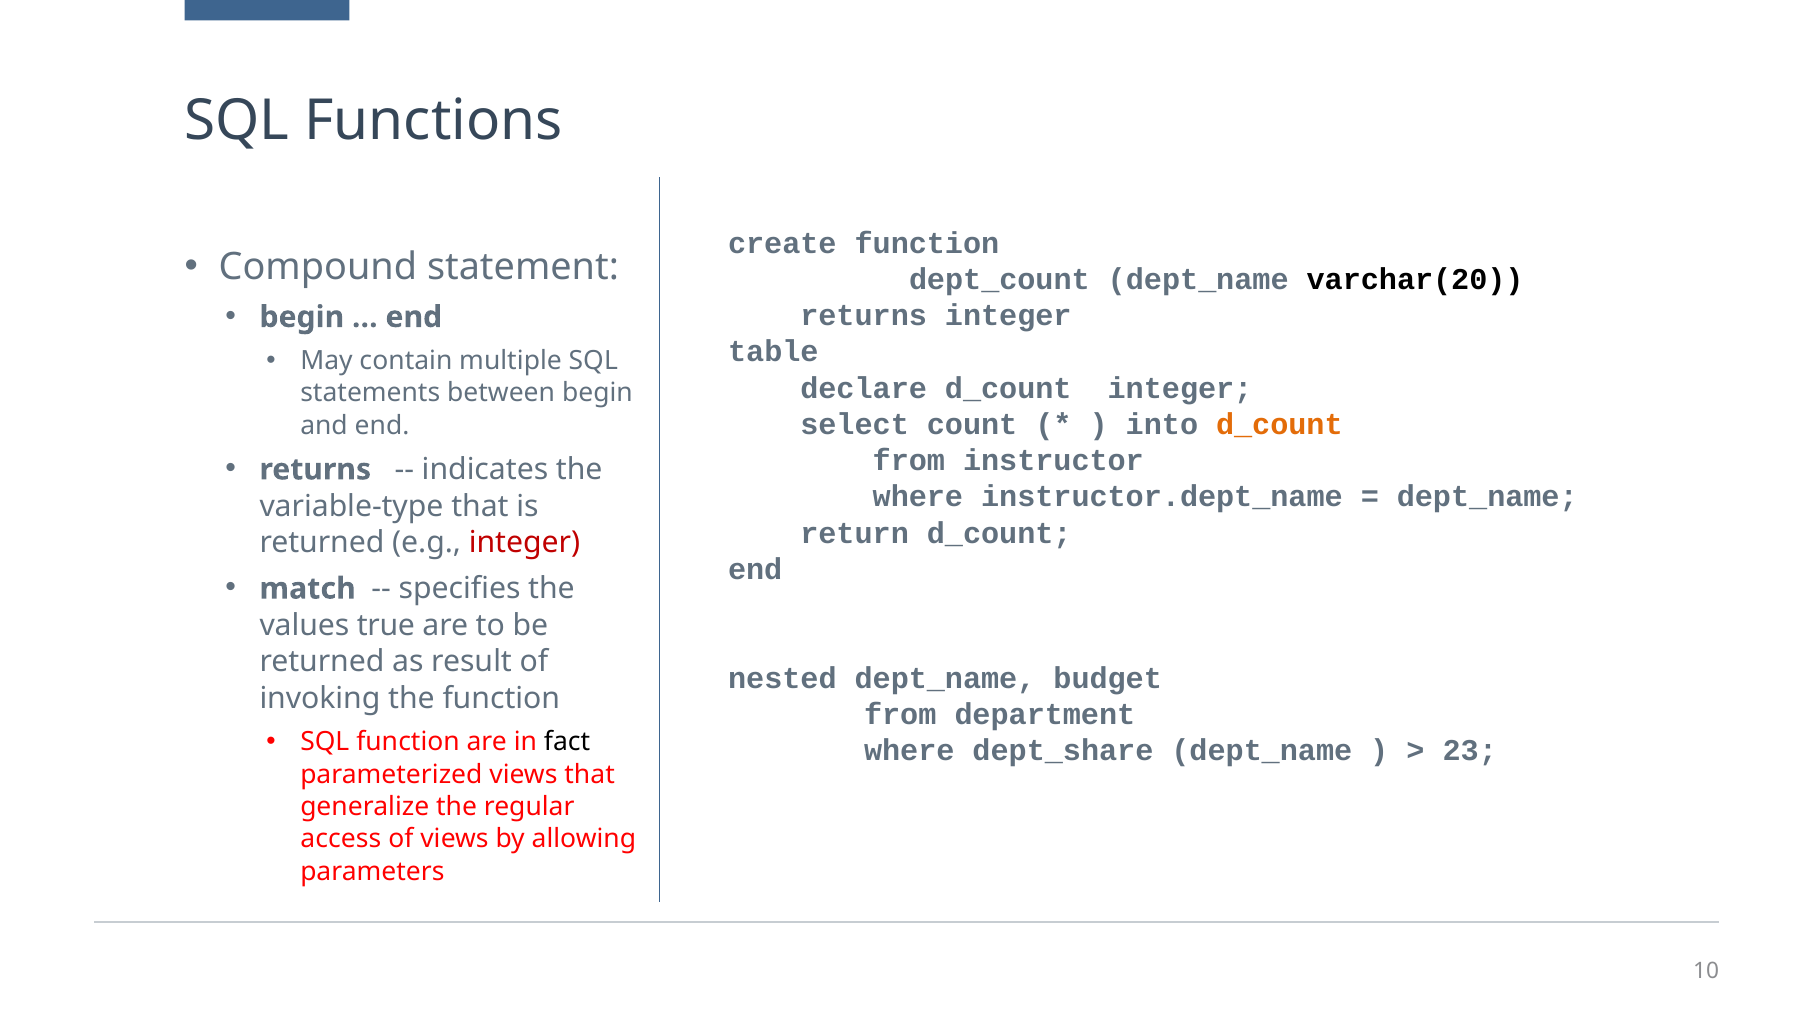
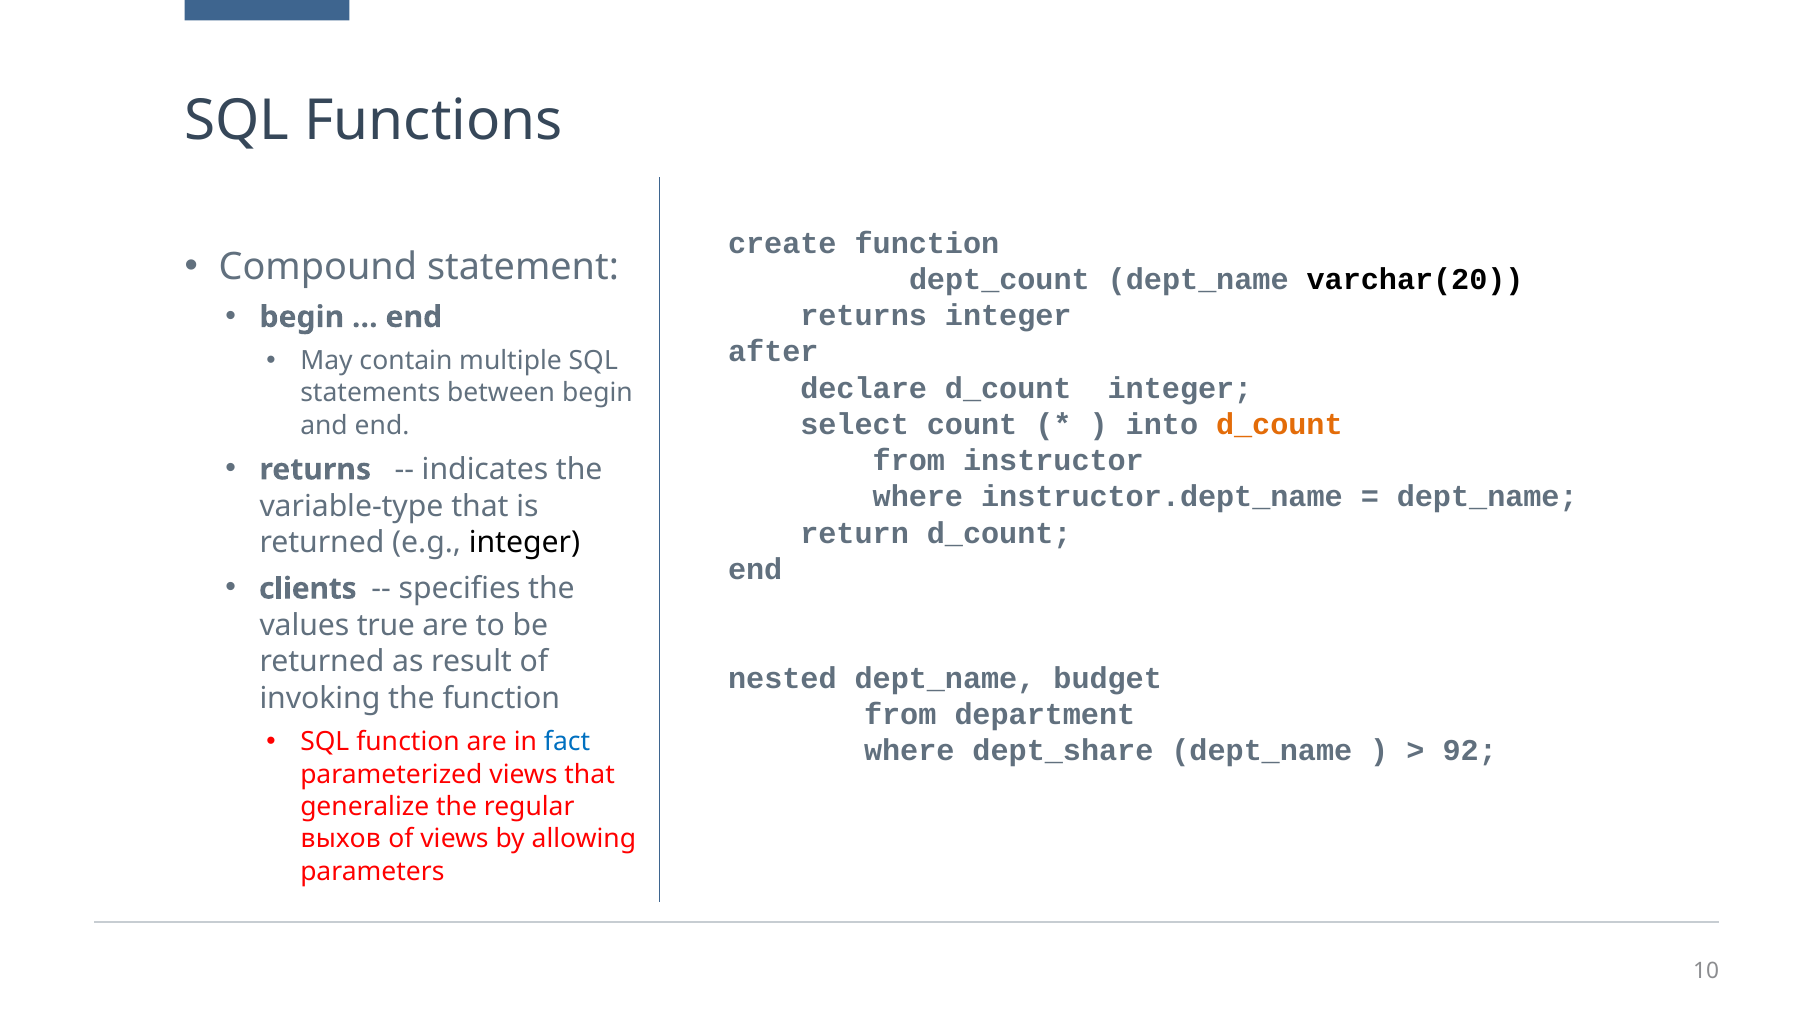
table: table -> after
integer at (524, 543) colour: red -> black
match: match -> clients
fact colour: black -> blue
23: 23 -> 92
access: access -> выхов
